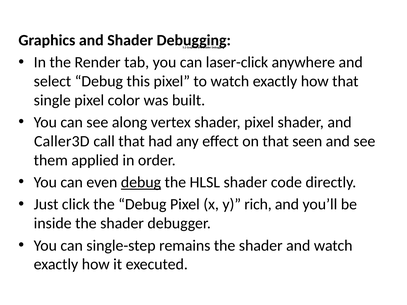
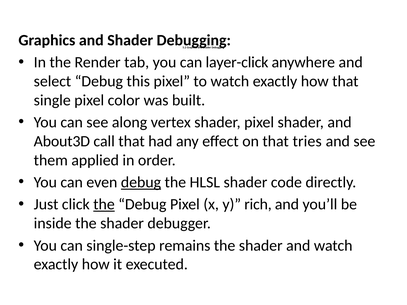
laser-click: laser-click -> layer-click
Caller3D: Caller3D -> About3D
seen: seen -> tries
the at (104, 205) underline: none -> present
